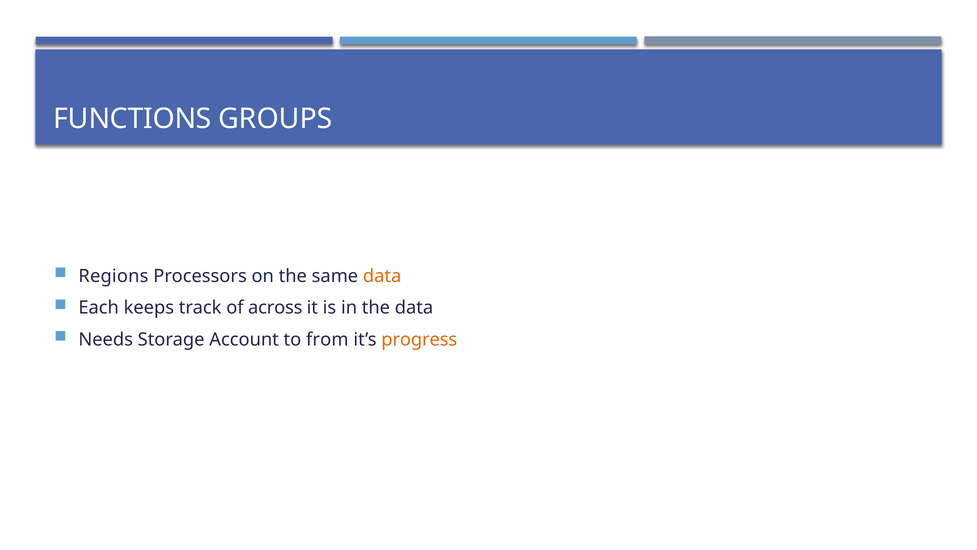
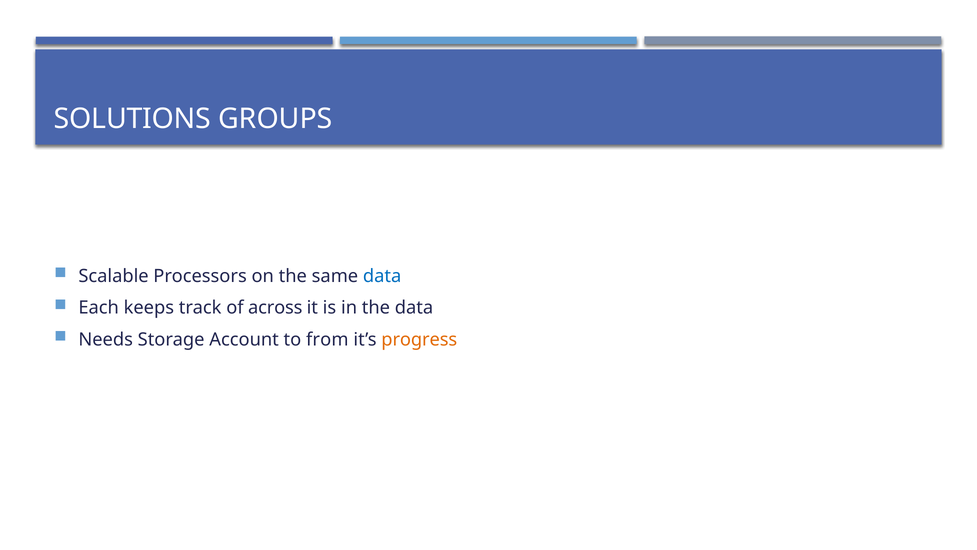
FUNCTIONS: FUNCTIONS -> SOLUTIONS
Regions: Regions -> Scalable
data at (382, 276) colour: orange -> blue
